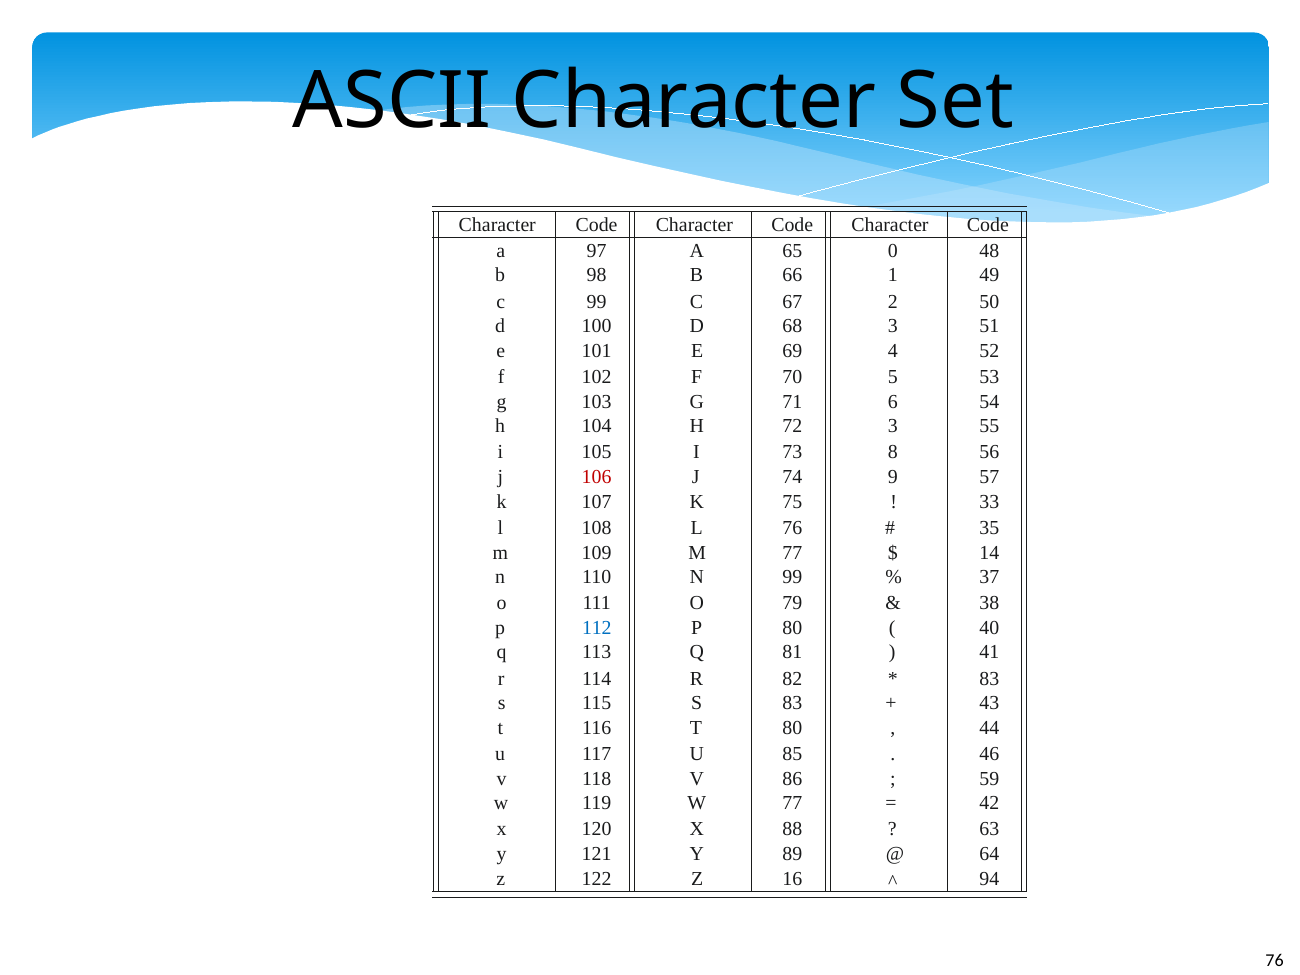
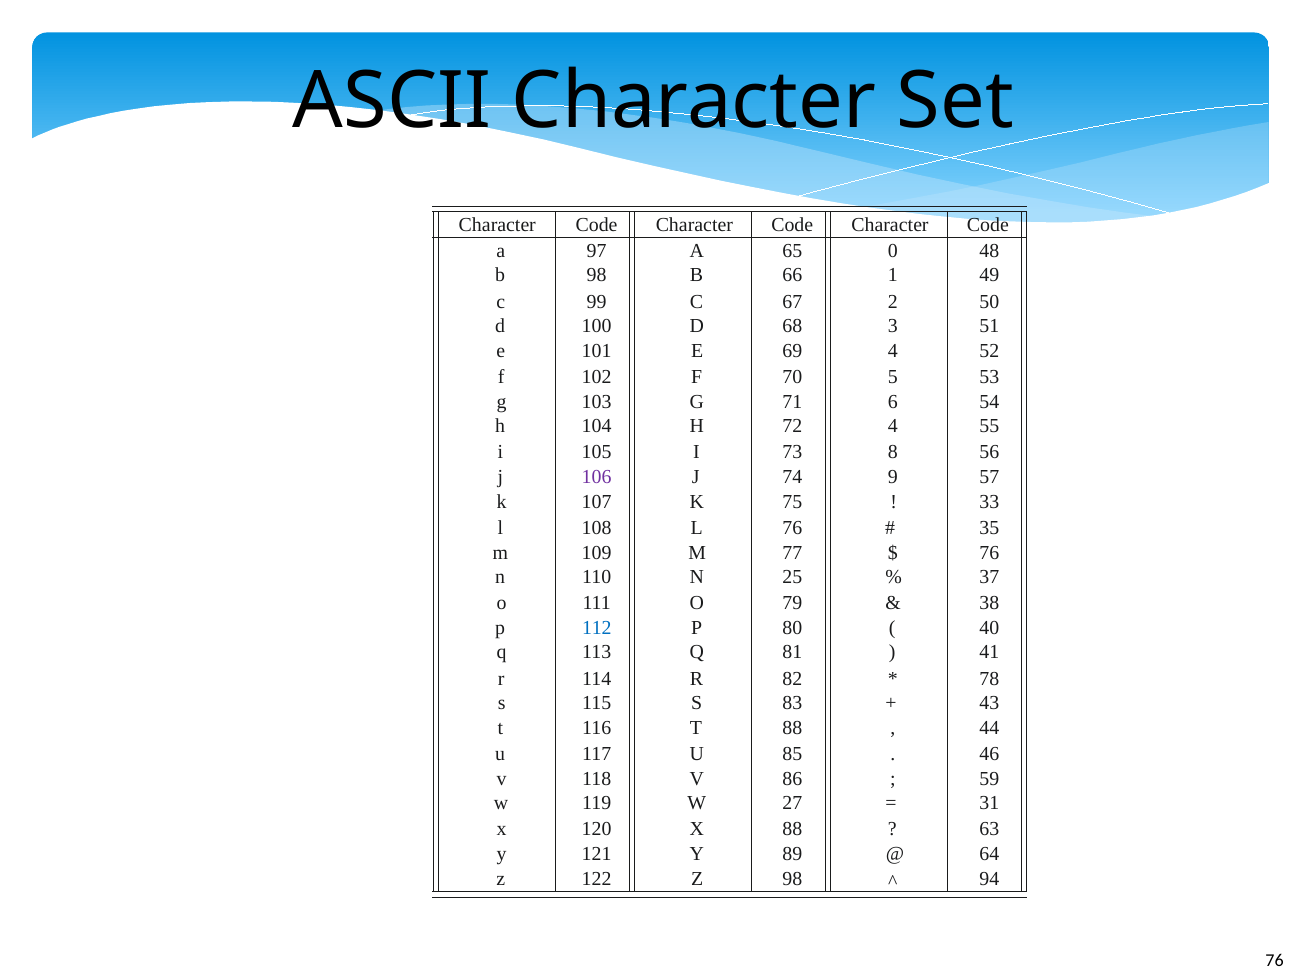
72 3: 3 -> 4
106 colour: red -> purple
14 at (989, 552): 14 -> 76
N 99: 99 -> 25
83 at (989, 679): 83 -> 78
T 80: 80 -> 88
W 77: 77 -> 27
42: 42 -> 31
Z 16: 16 -> 98
